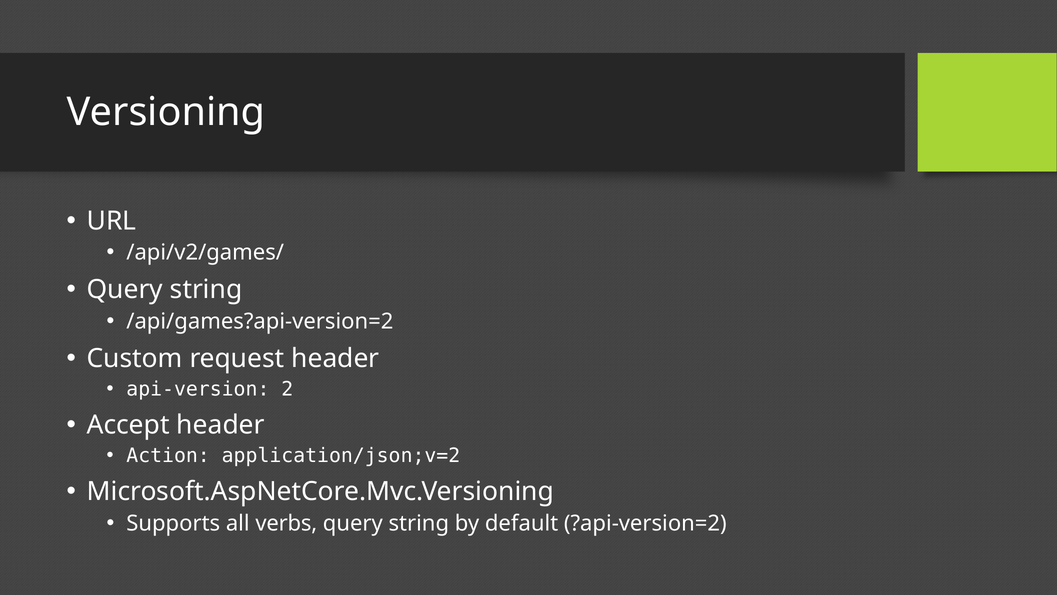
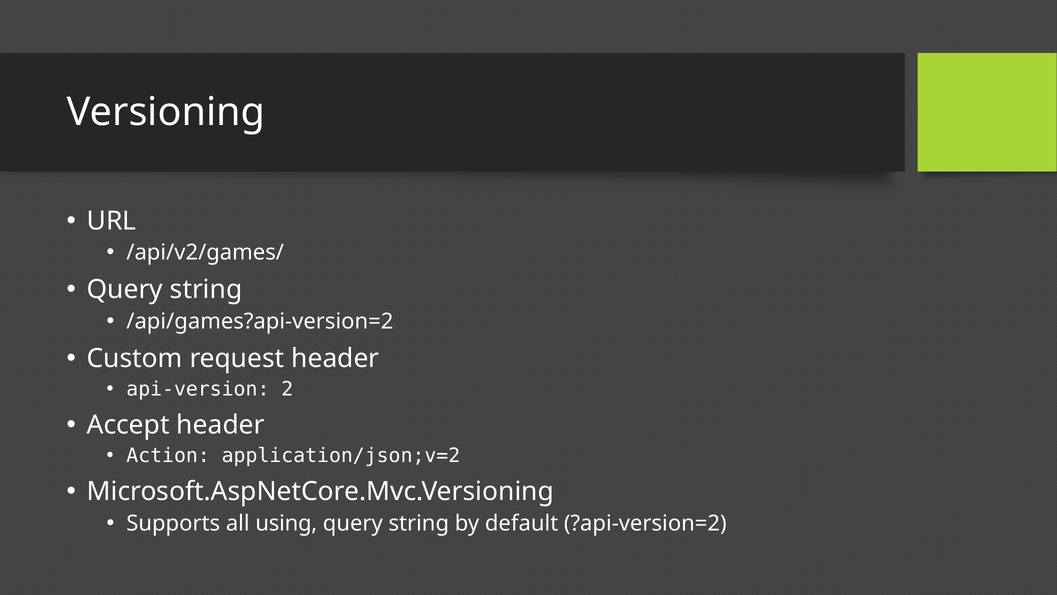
verbs: verbs -> using
